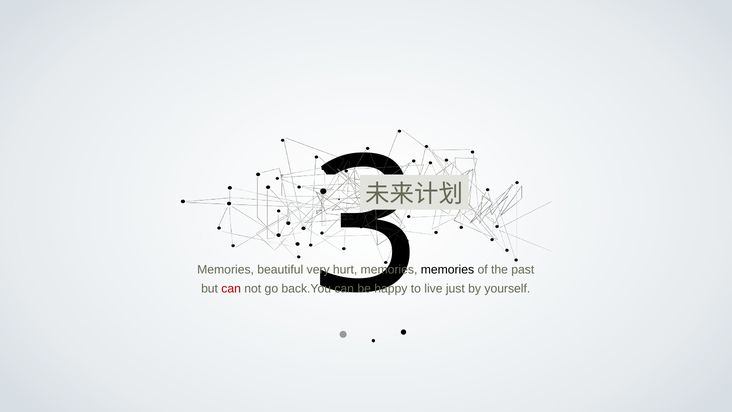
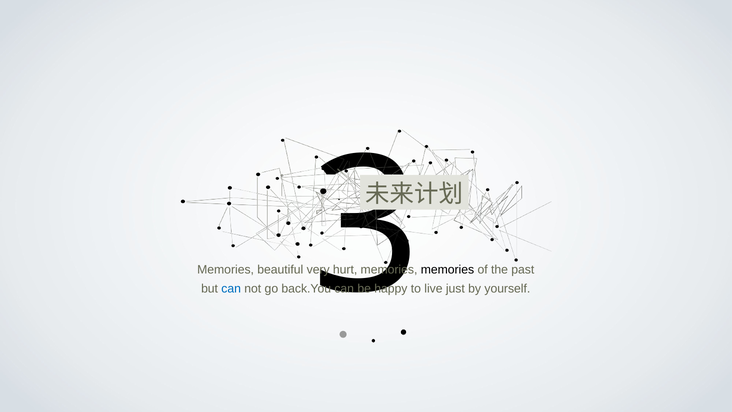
can at (231, 288) colour: red -> blue
